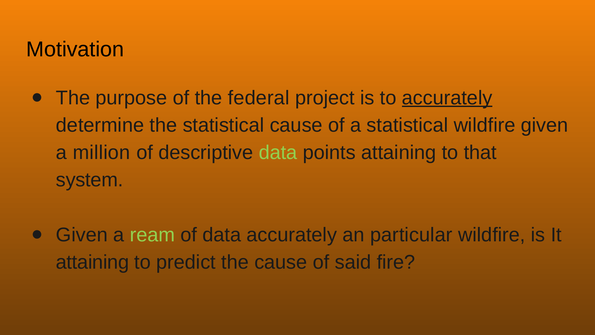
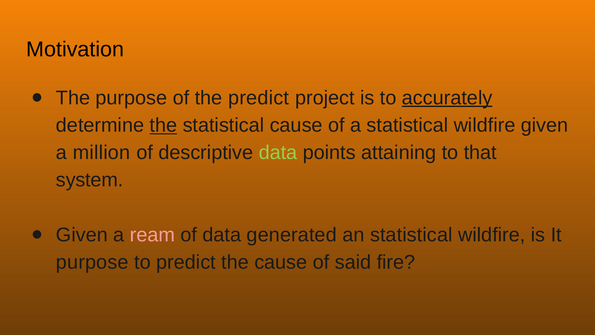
the federal: federal -> predict
the at (163, 125) underline: none -> present
ream colour: light green -> pink
data accurately: accurately -> generated
an particular: particular -> statistical
attaining at (92, 262): attaining -> purpose
